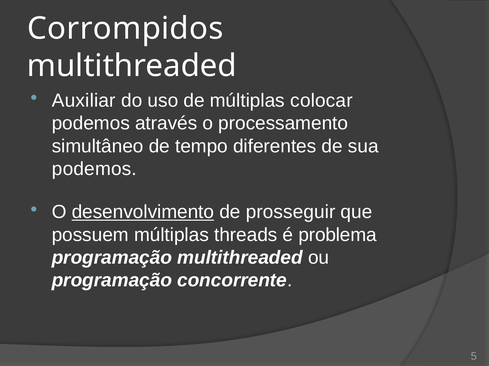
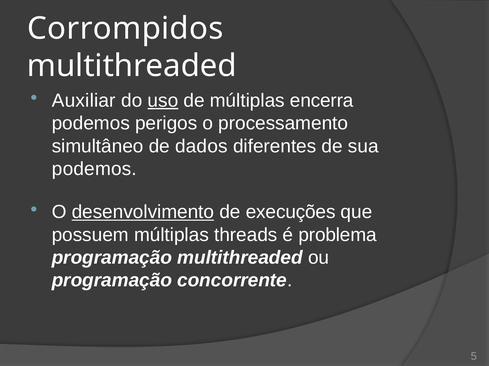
uso underline: none -> present
colocar: colocar -> encerra
através: através -> perigos
tempo: tempo -> dados
prosseguir: prosseguir -> execuções
